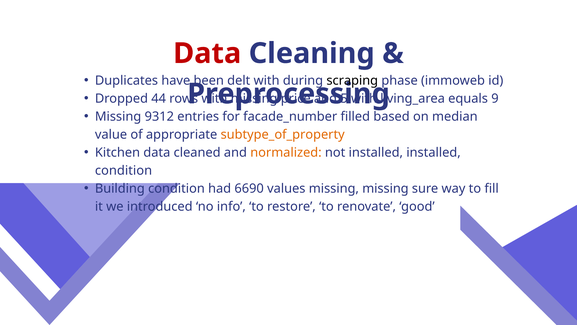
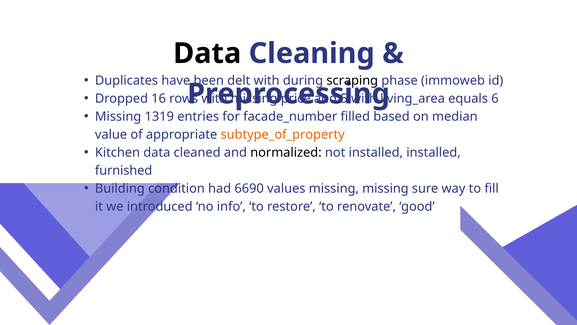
Data at (207, 53) colour: red -> black
44: 44 -> 16
9: 9 -> 6
9312: 9312 -> 1319
normalized colour: orange -> black
condition at (124, 170): condition -> furnished
